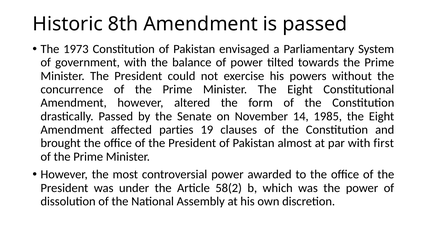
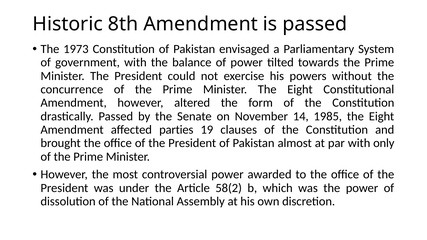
first: first -> only
